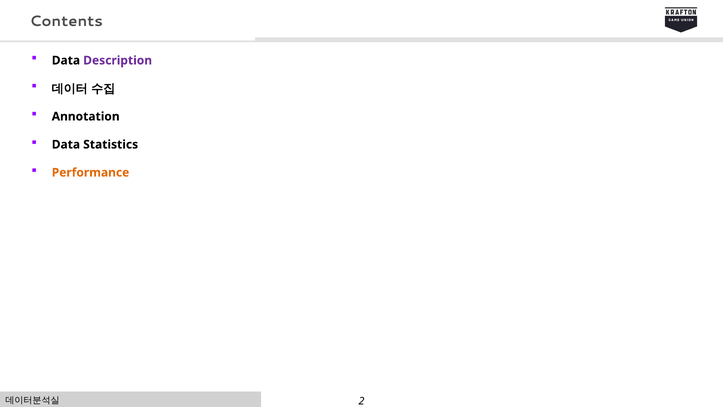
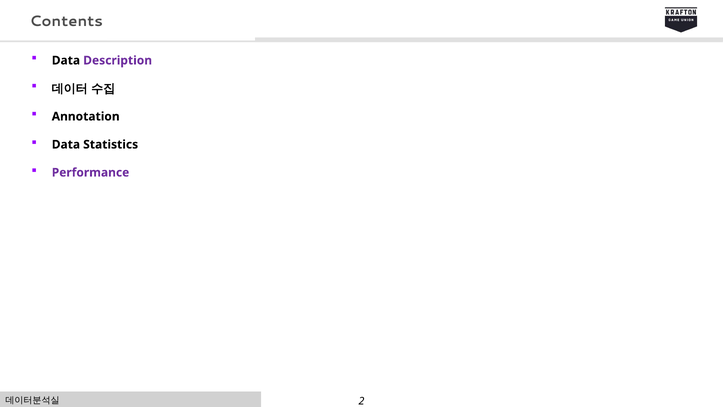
Performance colour: orange -> purple
